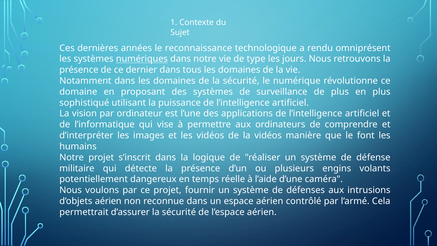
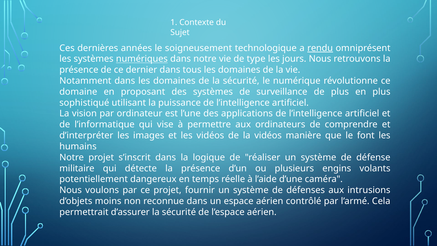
reconnaissance: reconnaissance -> soigneusement
rendu underline: none -> present
d’objets aérien: aérien -> moins
